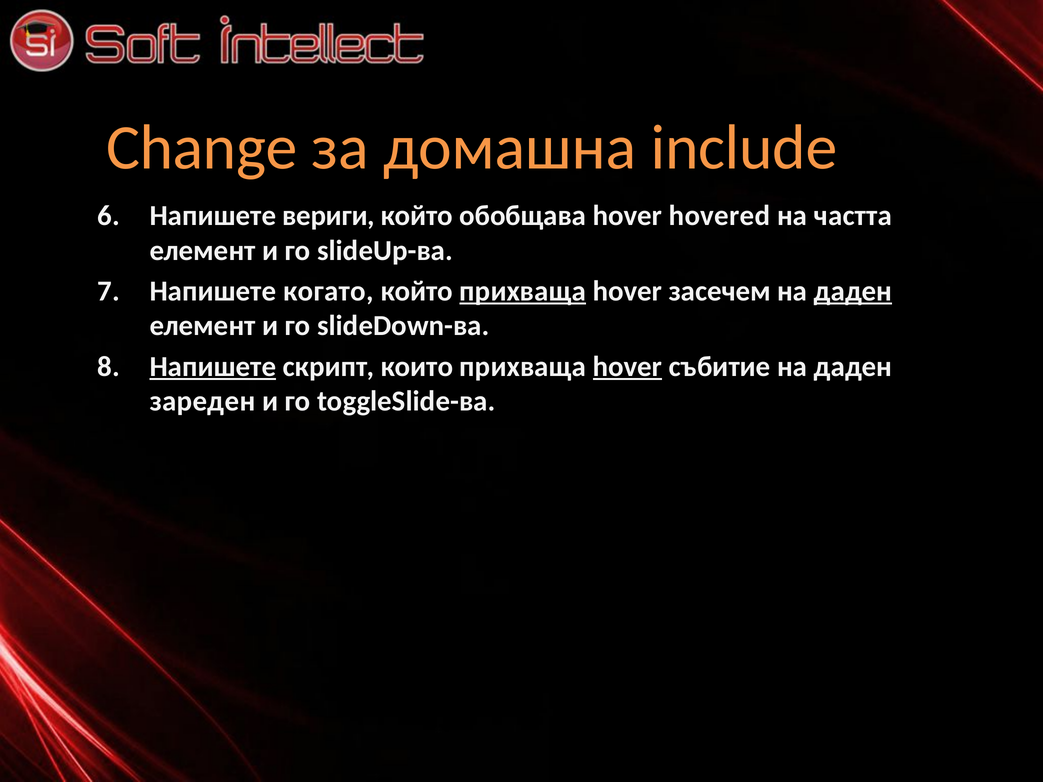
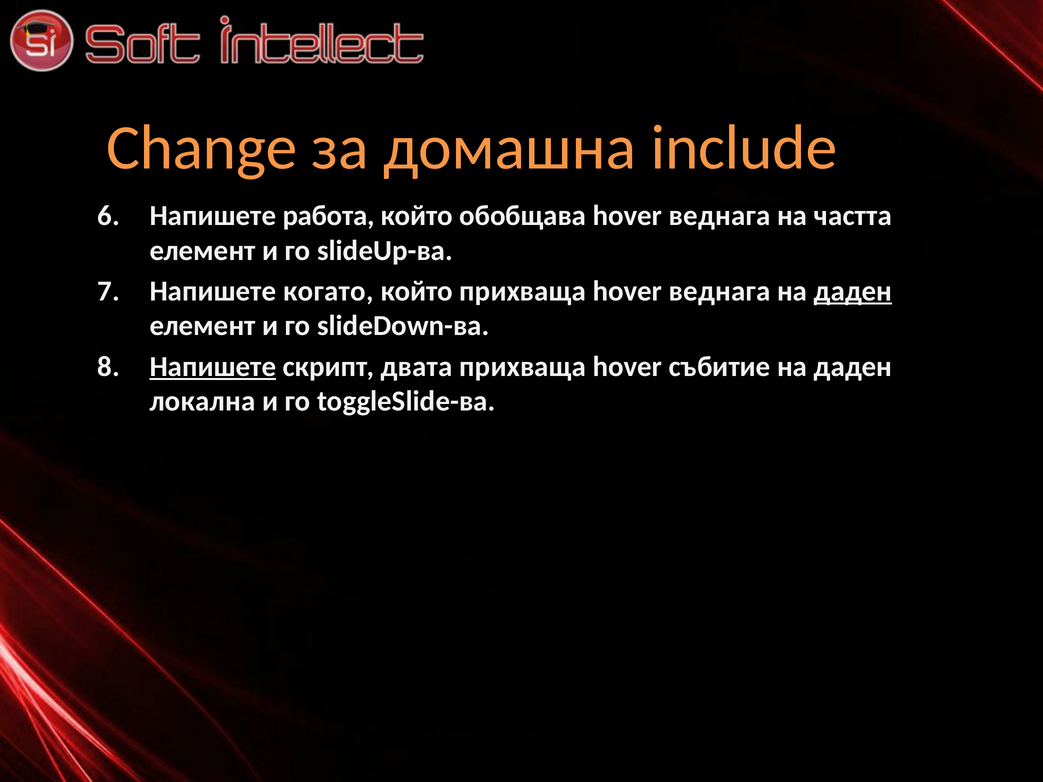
вериги: вериги -> работа
hovered at (720, 216): hovered -> веднага
прихваща at (523, 291) underline: present -> none
засечем at (720, 291): засечем -> веднага
които: които -> двата
hover at (628, 367) underline: present -> none
зареден: зареден -> локална
